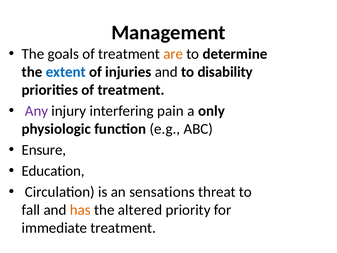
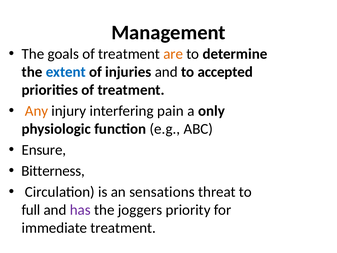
disability: disability -> accepted
Any colour: purple -> orange
Education: Education -> Bitterness
fall: fall -> full
has colour: orange -> purple
altered: altered -> joggers
